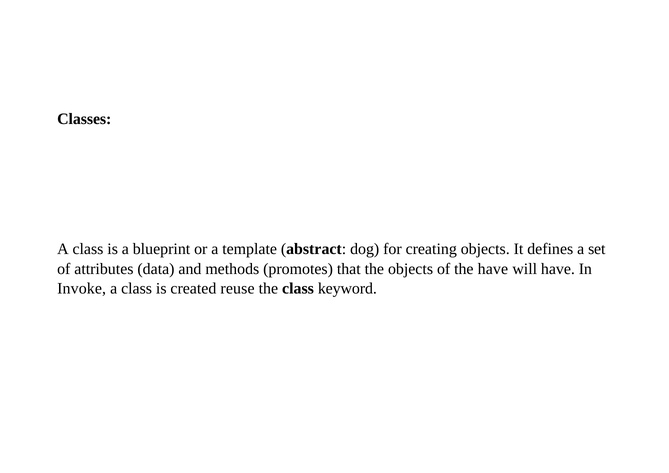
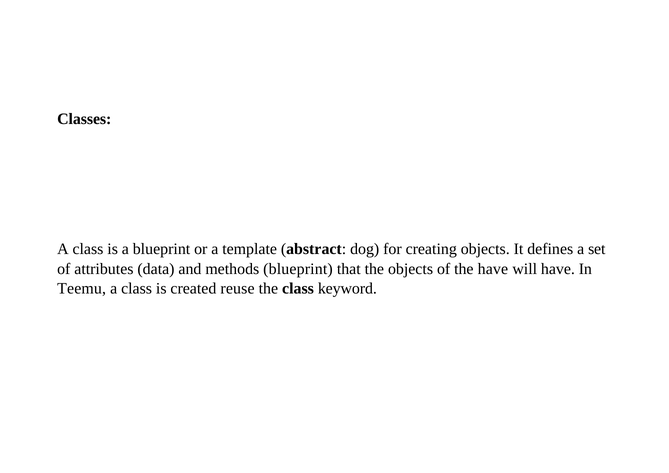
methods promotes: promotes -> blueprint
Invoke: Invoke -> Teemu
